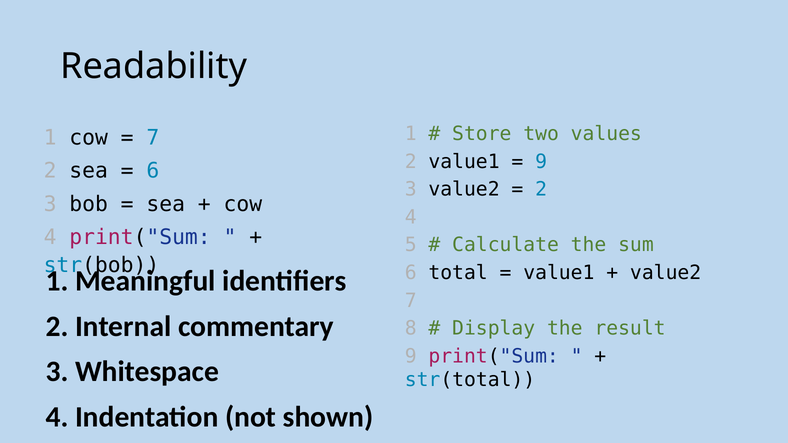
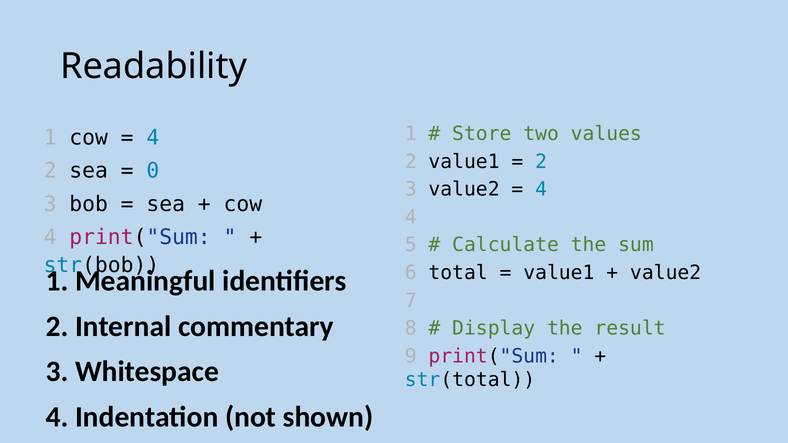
7 at (153, 138): 7 -> 4
9 at (541, 162): 9 -> 2
6 at (153, 171): 6 -> 0
2 at (541, 190): 2 -> 4
